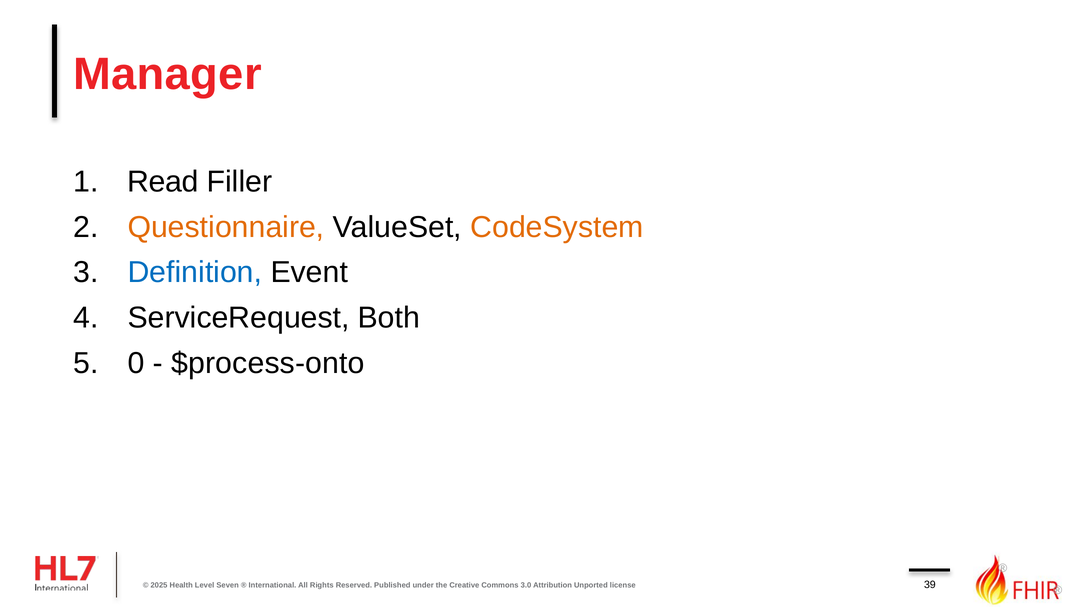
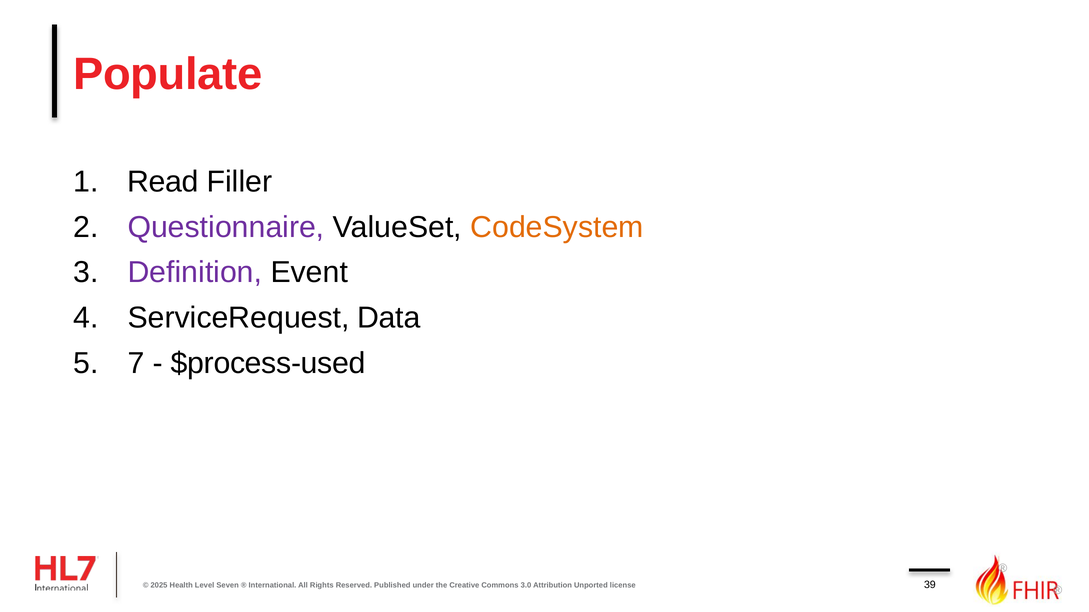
Manager: Manager -> Populate
Questionnaire colour: orange -> purple
Definition colour: blue -> purple
Both: Both -> Data
0: 0 -> 7
$process-onto: $process-onto -> $process-used
